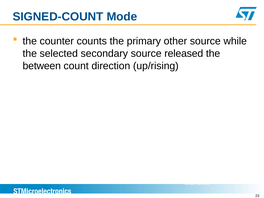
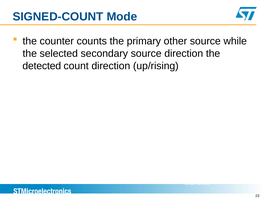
source released: released -> direction
between: between -> detected
